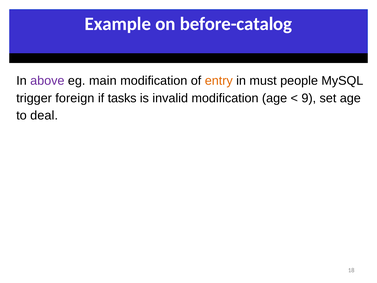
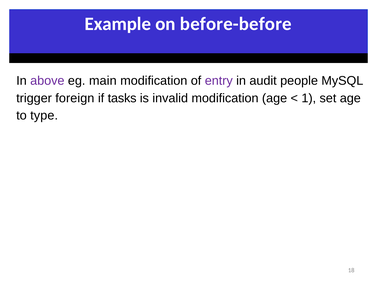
before-catalog: before-catalog -> before-before
entry colour: orange -> purple
must: must -> audit
9: 9 -> 1
deal: deal -> type
